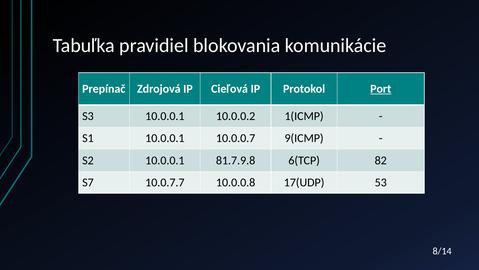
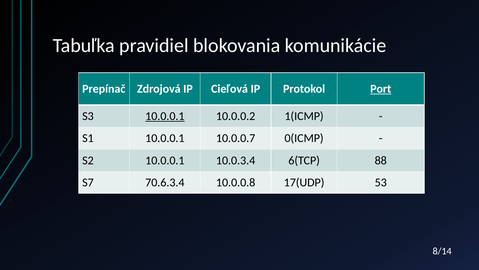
10.0.0.1 at (165, 116) underline: none -> present
9(ICMP: 9(ICMP -> 0(ICMP
81.7.9.8: 81.7.9.8 -> 10.0.3.4
82: 82 -> 88
10.0.7.7: 10.0.7.7 -> 70.6.3.4
